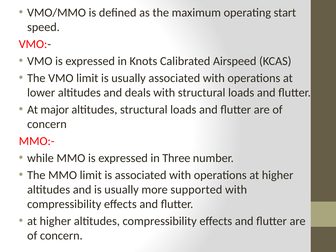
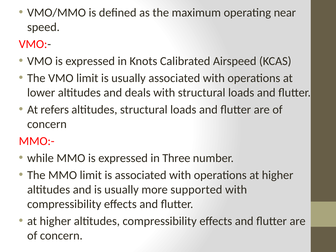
start: start -> near
major: major -> refers
